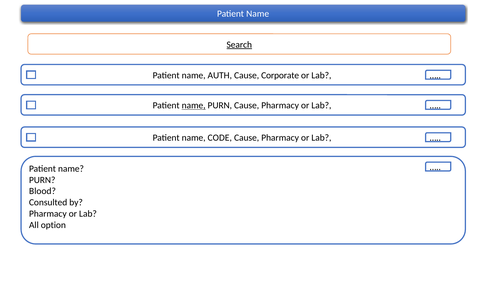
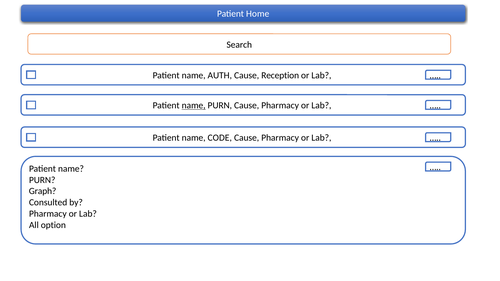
Name at (258, 14): Name -> Home
Search underline: present -> none
Corporate: Corporate -> Reception
Blood: Blood -> Graph
